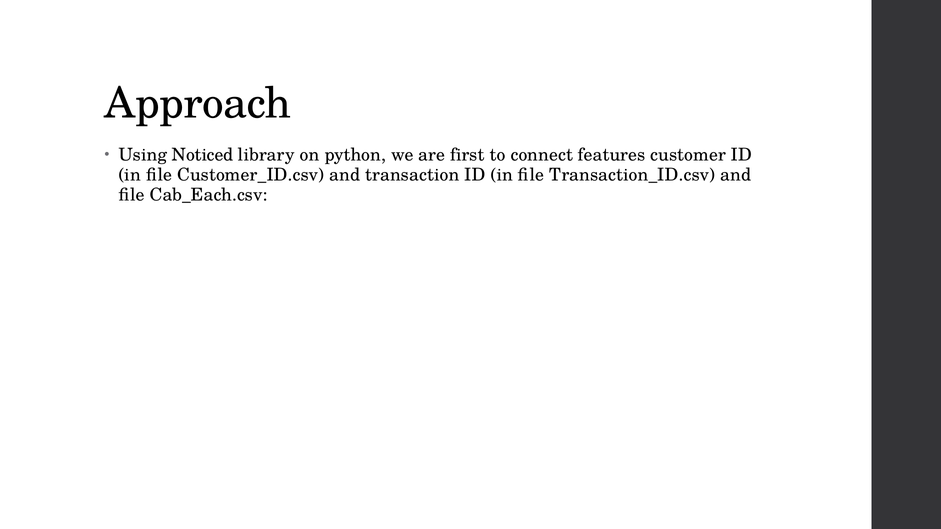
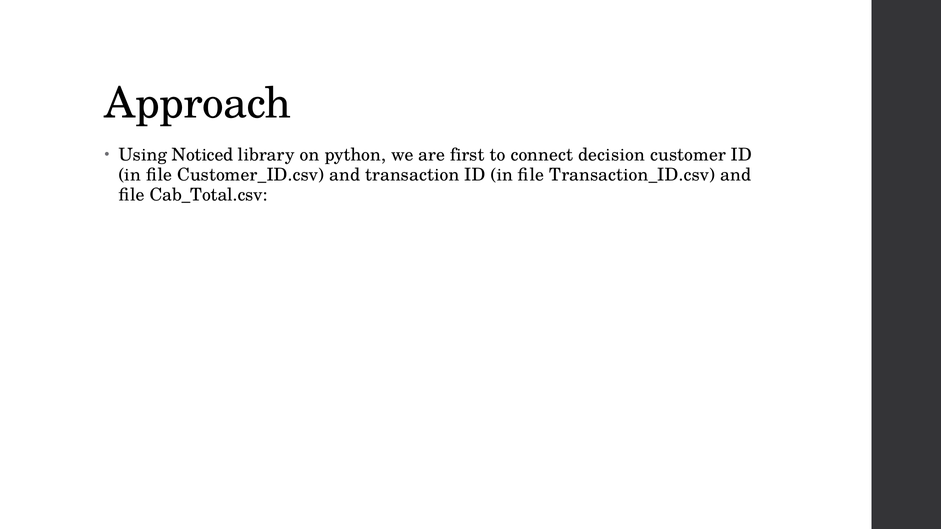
features: features -> decision
Cab_Each.csv: Cab_Each.csv -> Cab_Total.csv
